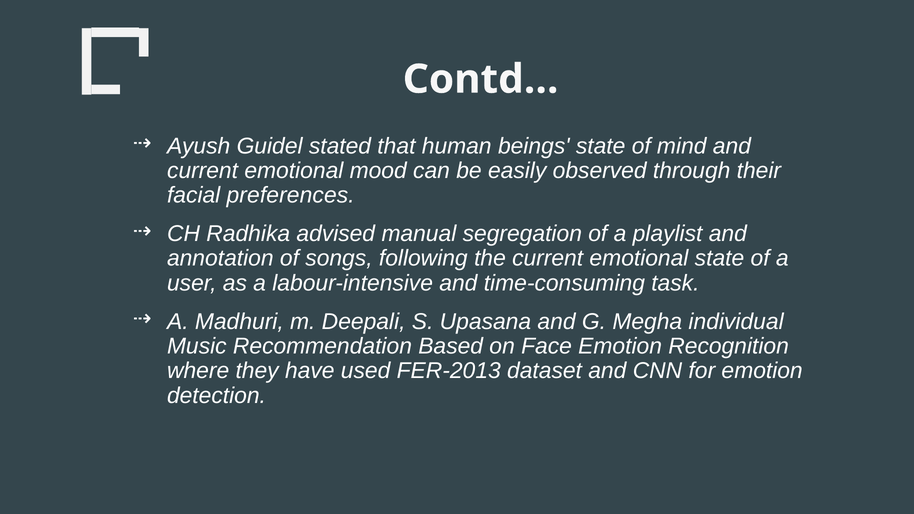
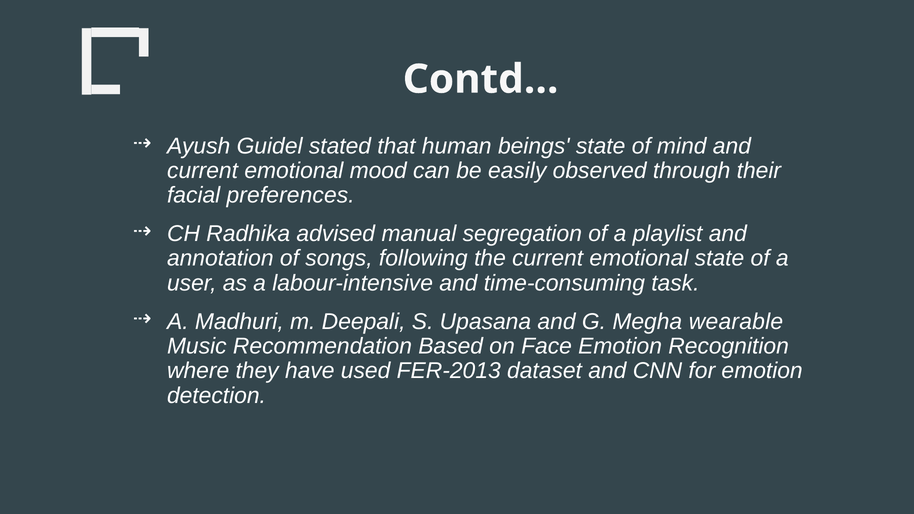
individual: individual -> wearable
